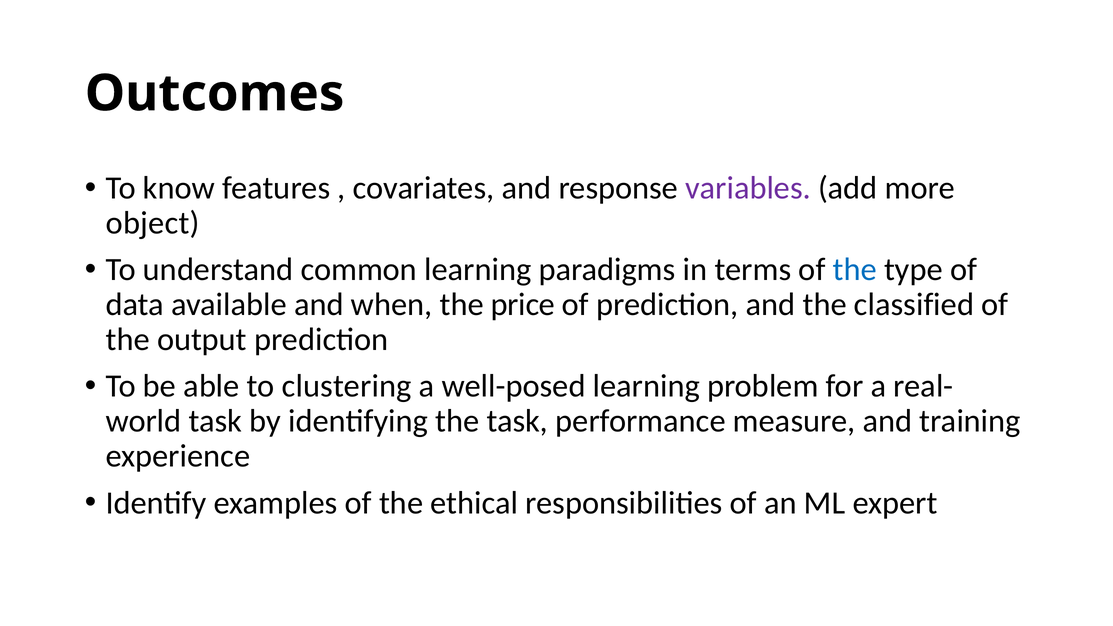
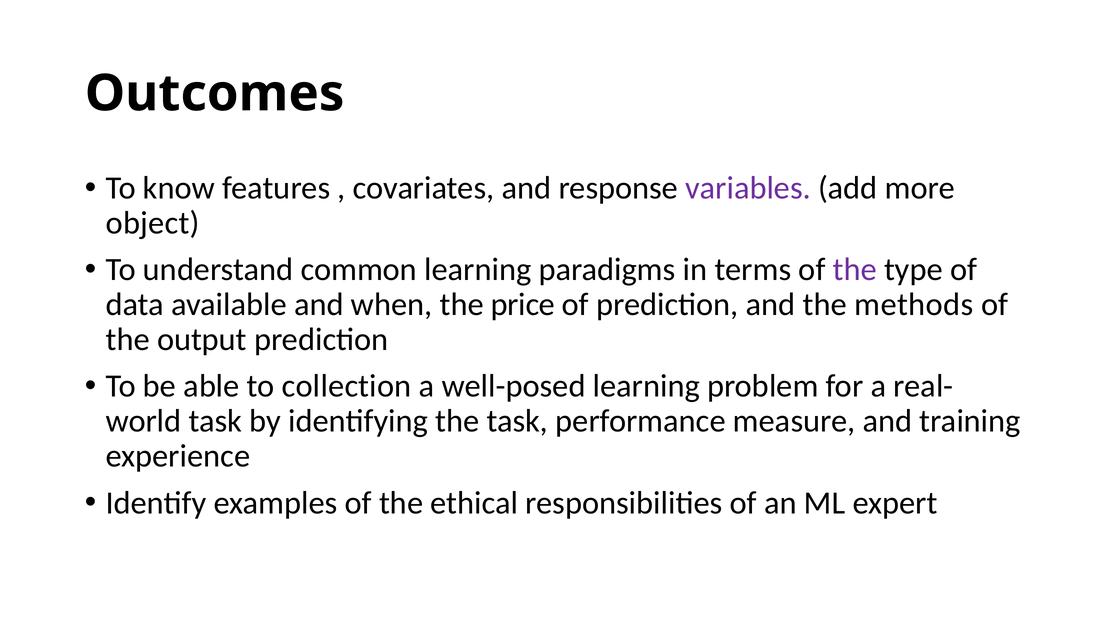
the at (855, 270) colour: blue -> purple
classified: classified -> methods
clustering: clustering -> collection
